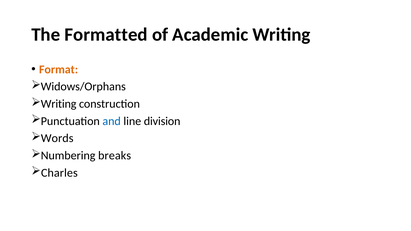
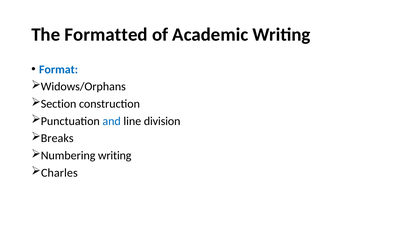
Format colour: orange -> blue
Writing at (59, 104): Writing -> Section
Words: Words -> Breaks
Numbering breaks: breaks -> writing
